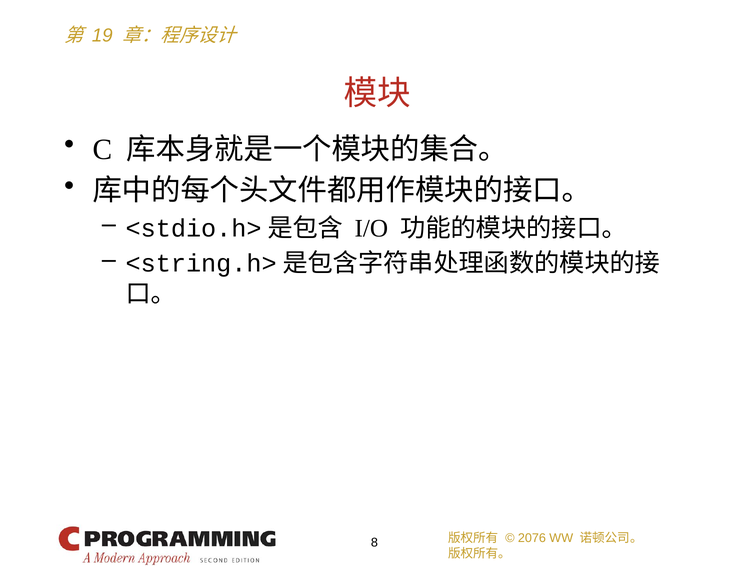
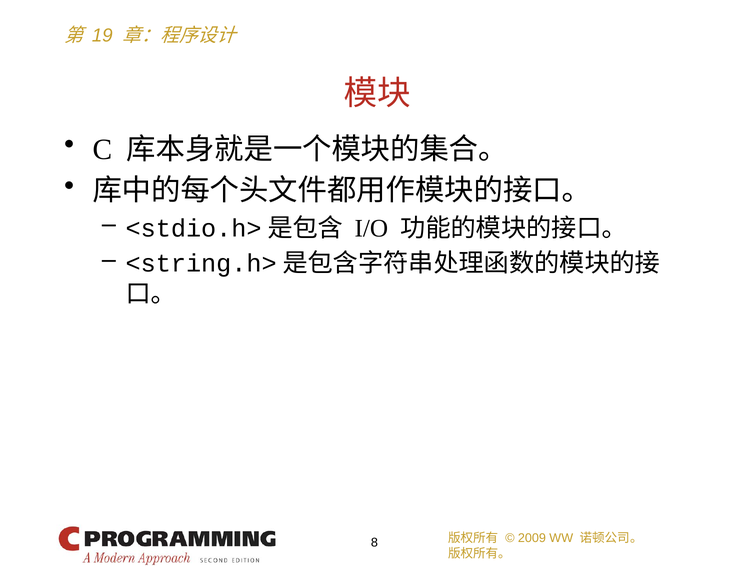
2076: 2076 -> 2009
